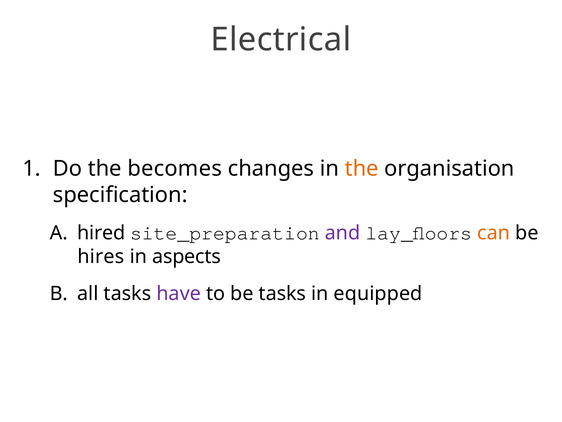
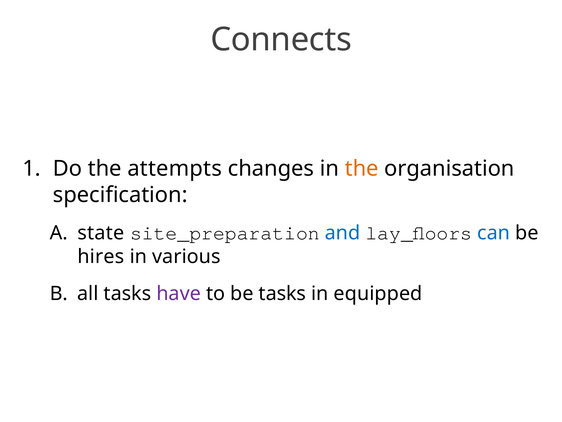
Electrical: Electrical -> Connects
becomes: becomes -> attempts
hired: hired -> state
and colour: purple -> blue
can colour: orange -> blue
aspects: aspects -> various
